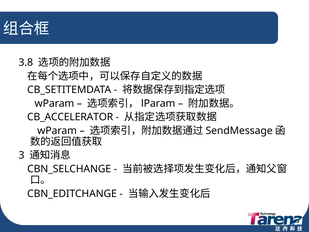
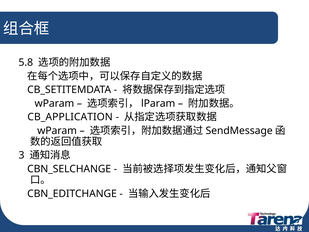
3.8: 3.8 -> 5.8
CB_ACCELERATOR: CB_ACCELERATOR -> CB_APPLICATION
